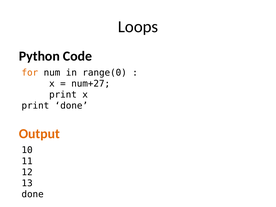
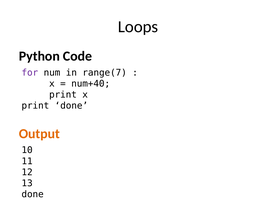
for colour: orange -> purple
range(0: range(0 -> range(7
num+27: num+27 -> num+40
